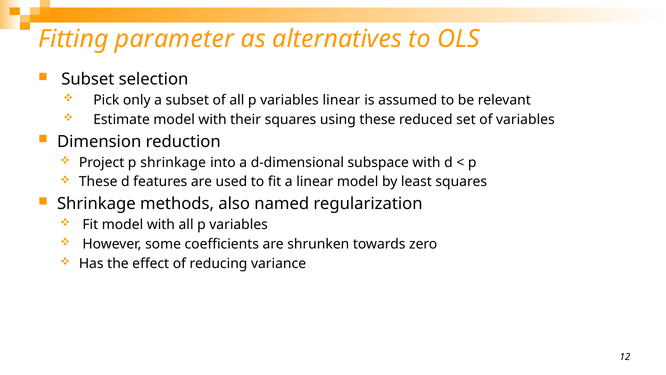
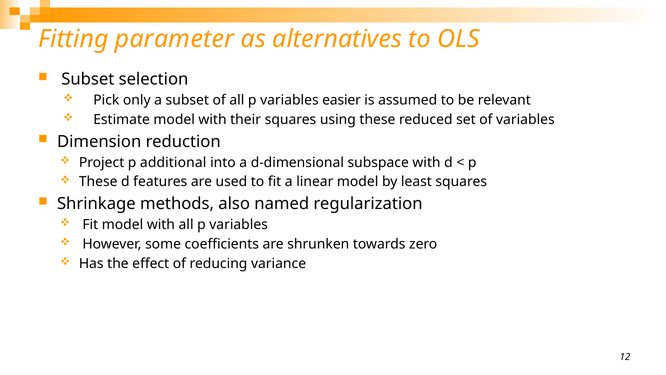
variables linear: linear -> easier
p shrinkage: shrinkage -> additional
